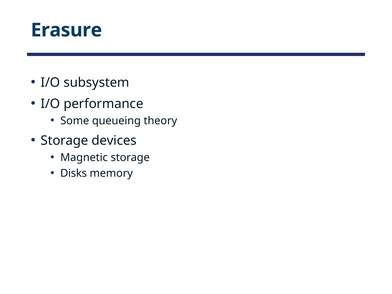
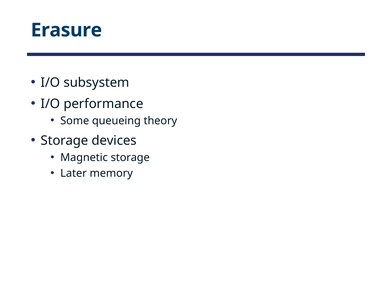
Disks: Disks -> Later
